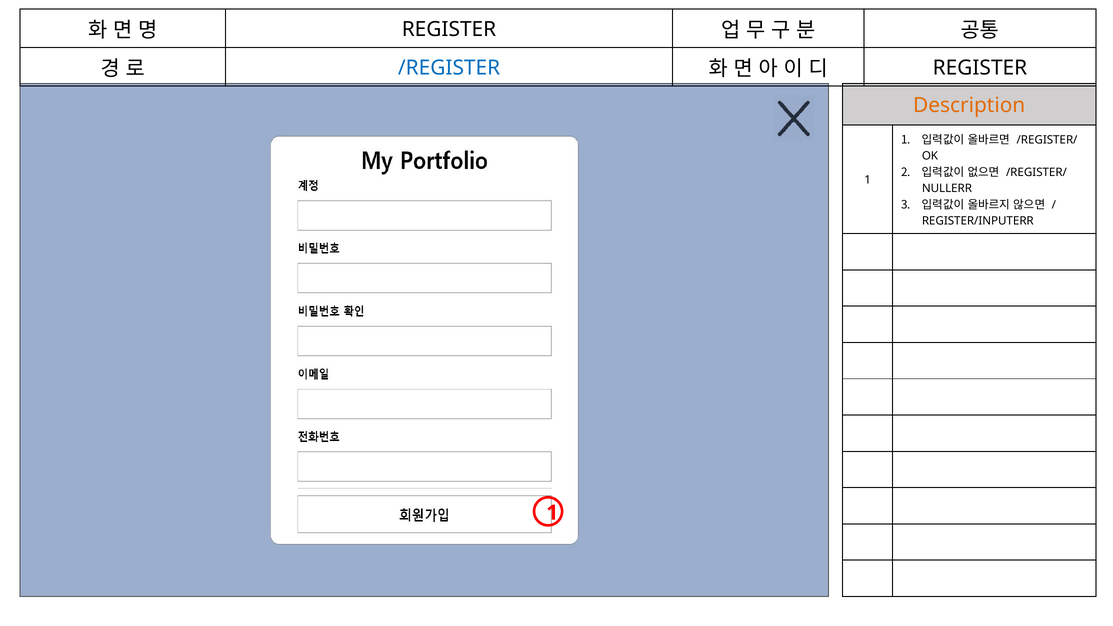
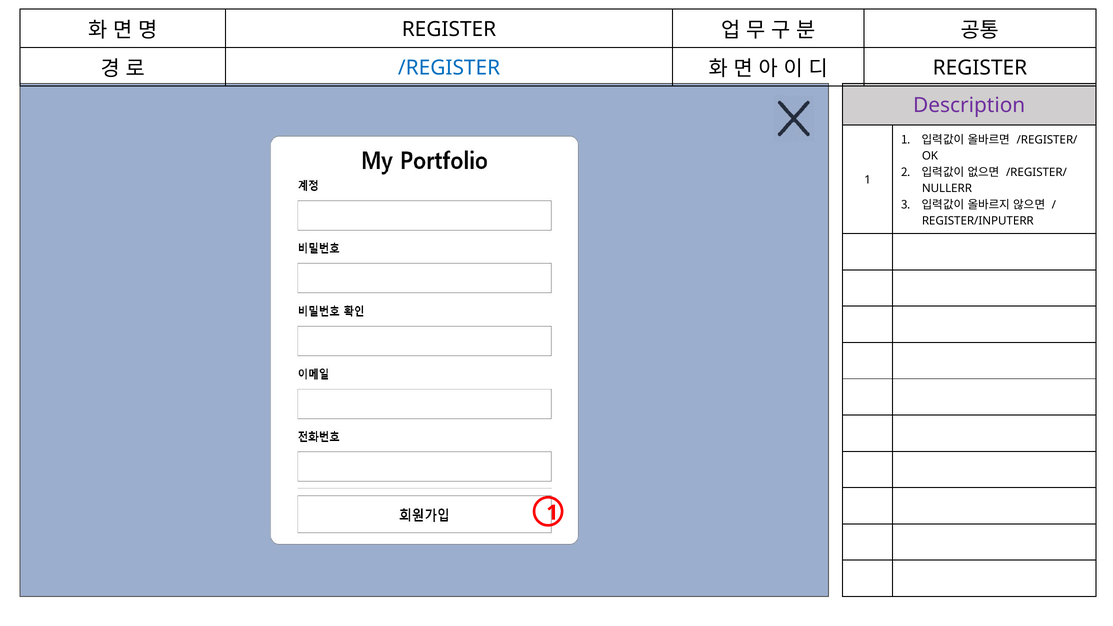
Description colour: orange -> purple
